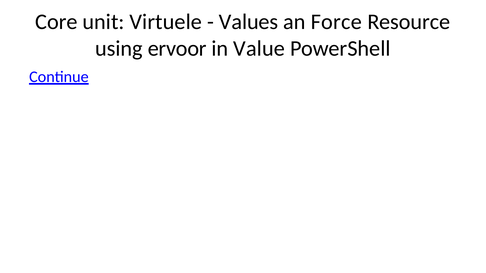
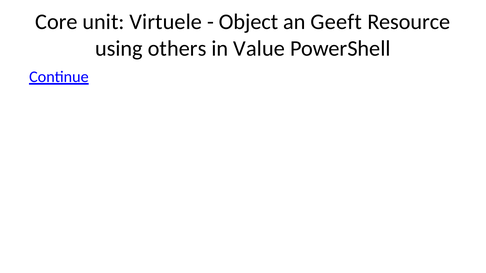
Values: Values -> Object
Force: Force -> Geeft
ervoor: ervoor -> others
